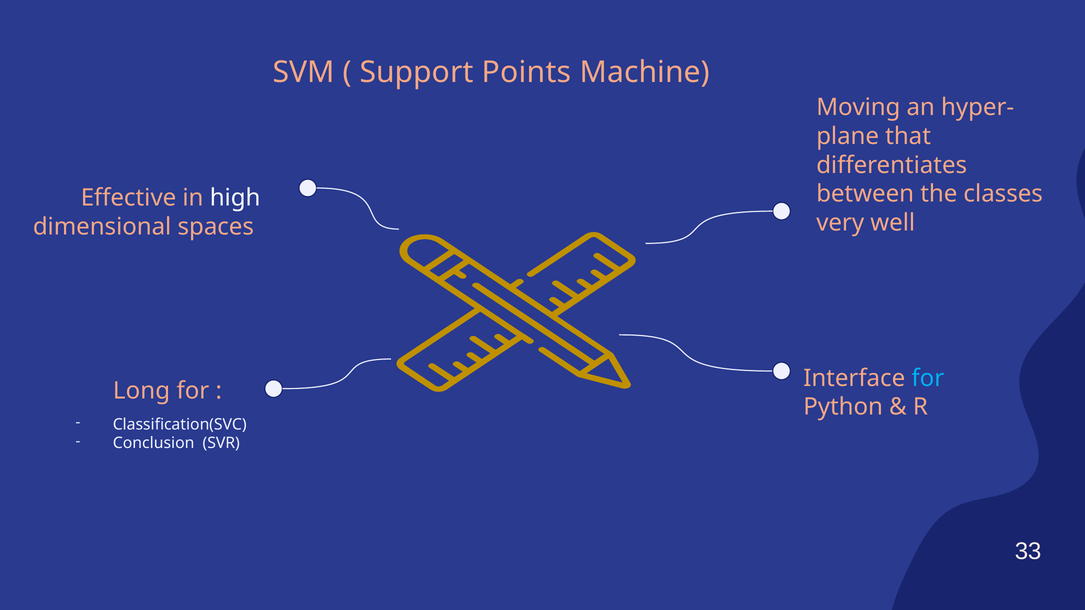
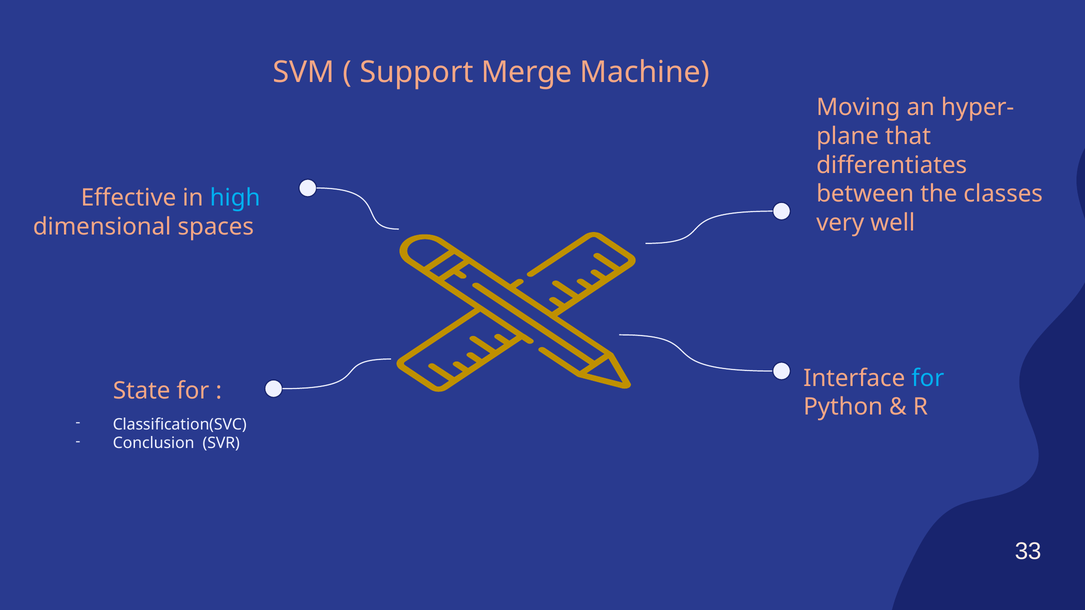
Points: Points -> Merge
high colour: white -> light blue
Long: Long -> State
